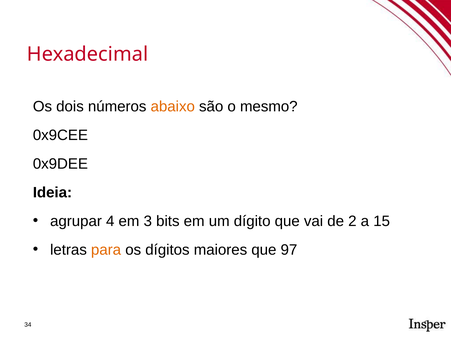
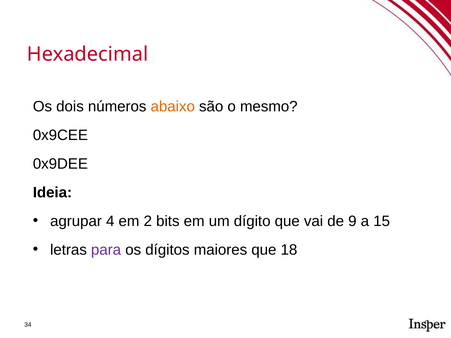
3: 3 -> 2
2: 2 -> 9
para colour: orange -> purple
97: 97 -> 18
